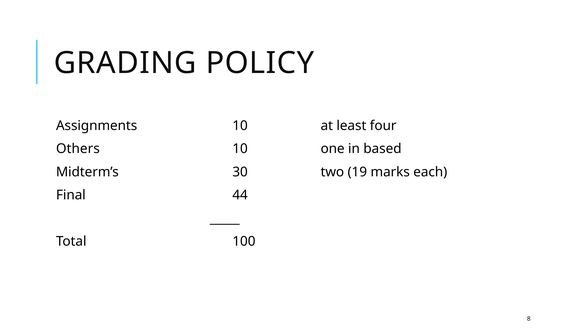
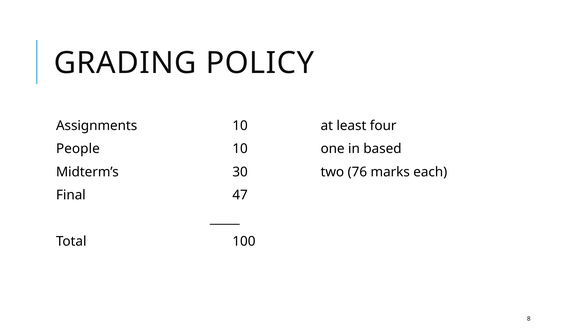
Others: Others -> People
19: 19 -> 76
44: 44 -> 47
